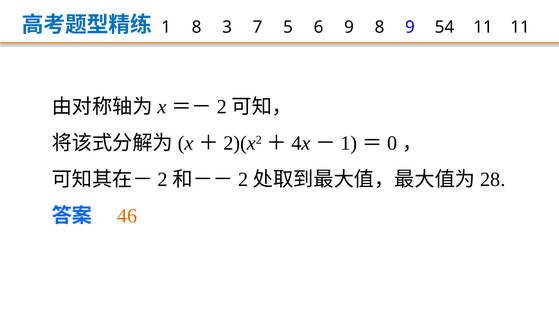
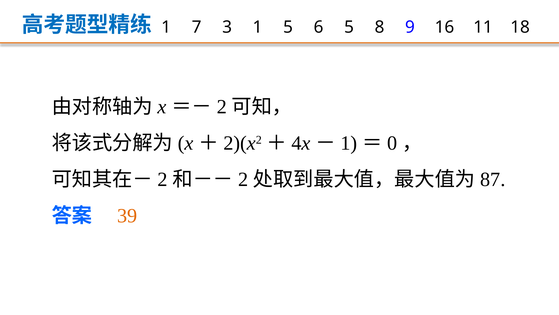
1 8: 8 -> 7
3 7: 7 -> 1
6 9: 9 -> 5
54: 54 -> 16
11 11: 11 -> 18
28: 28 -> 87
46: 46 -> 39
